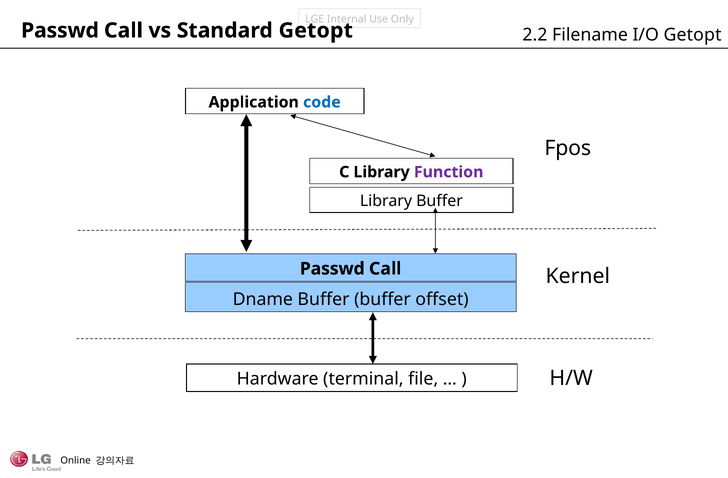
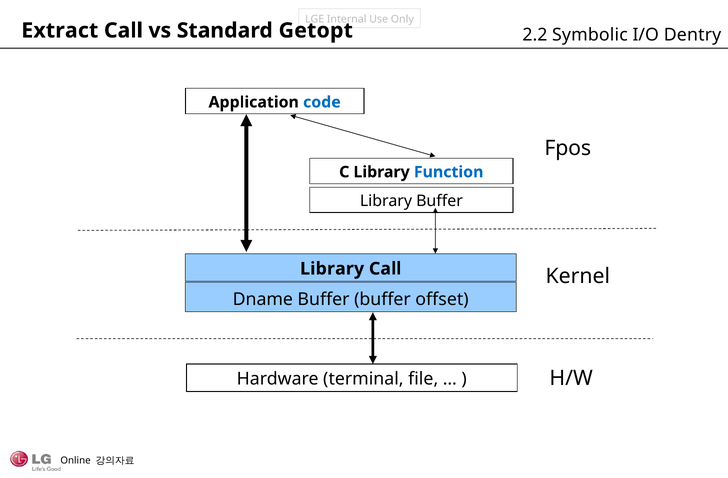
Passwd at (60, 31): Passwd -> Extract
Filename: Filename -> Symbolic
I/O Getopt: Getopt -> Dentry
Function colour: purple -> blue
Passwd at (332, 269): Passwd -> Library
